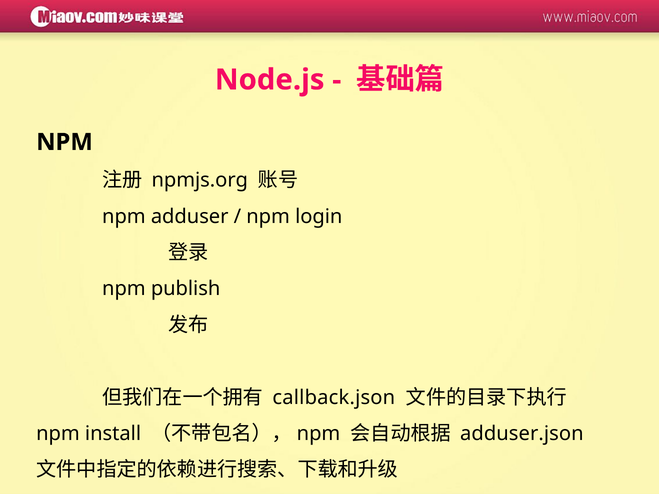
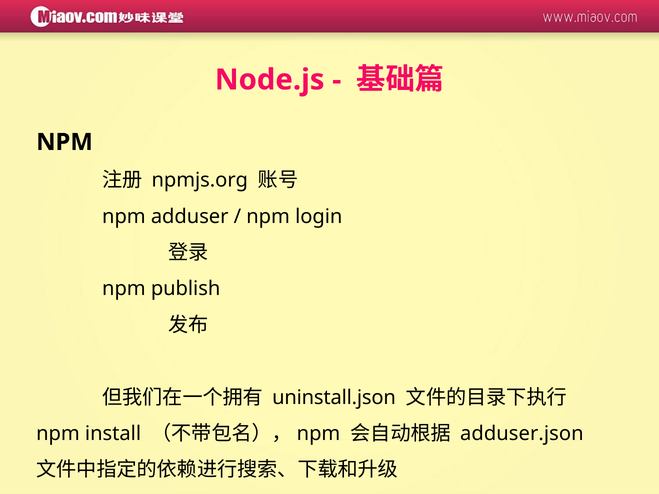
callback.json: callback.json -> uninstall.json
